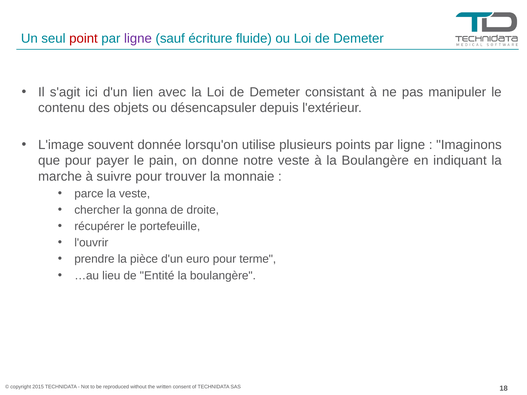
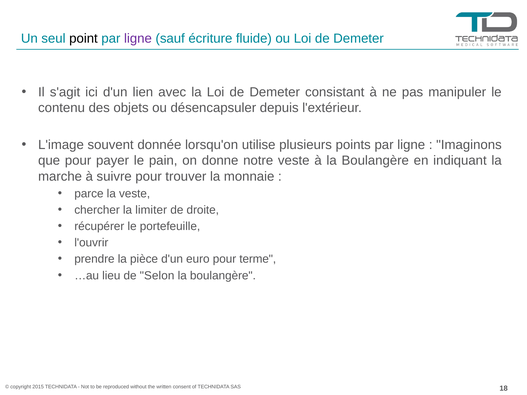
point colour: red -> black
gonna: gonna -> limiter
Entité: Entité -> Selon
